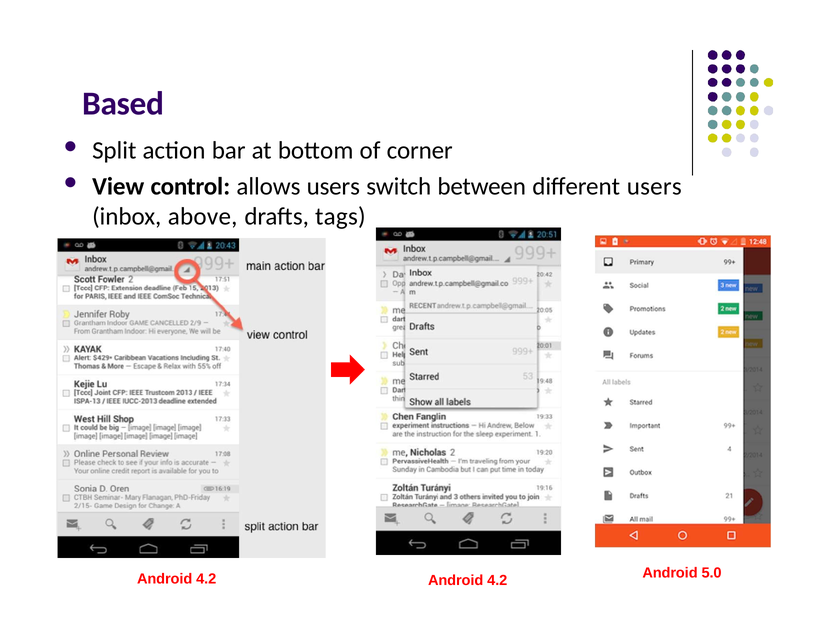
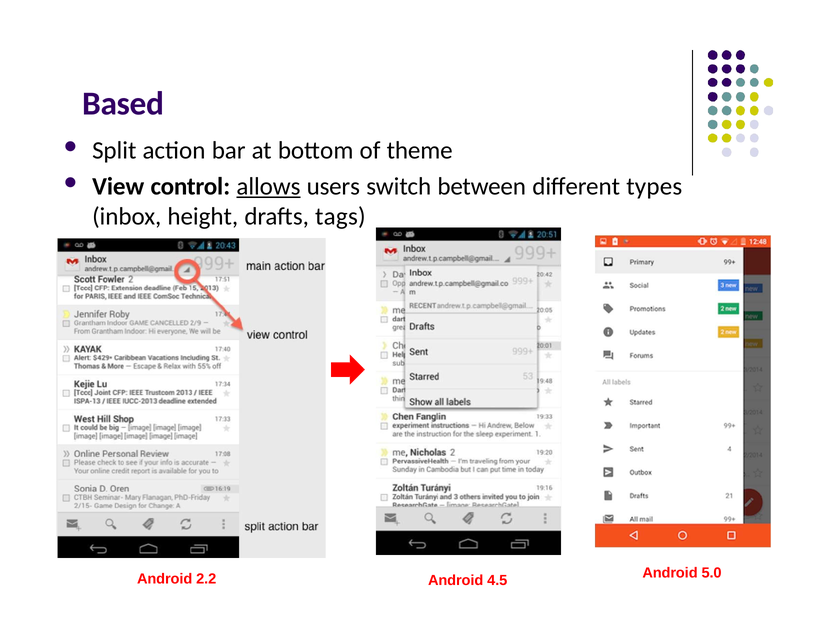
corner: corner -> theme
allows underline: none -> present
different users: users -> types
above: above -> height
4.2 at (206, 579): 4.2 -> 2.2
4.2 at (497, 580): 4.2 -> 4.5
